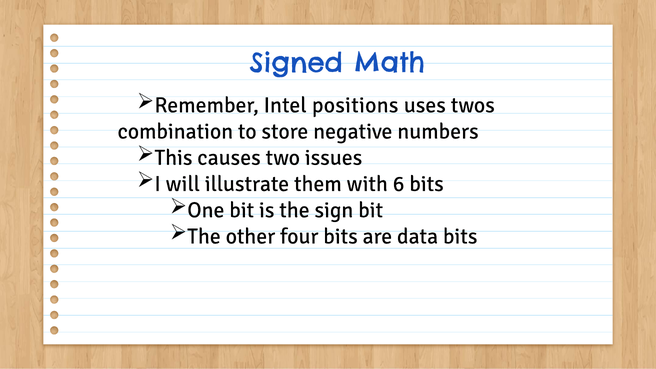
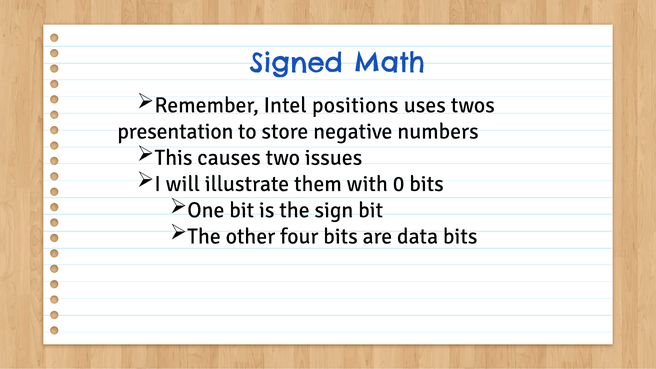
combination: combination -> presentation
6: 6 -> 0
